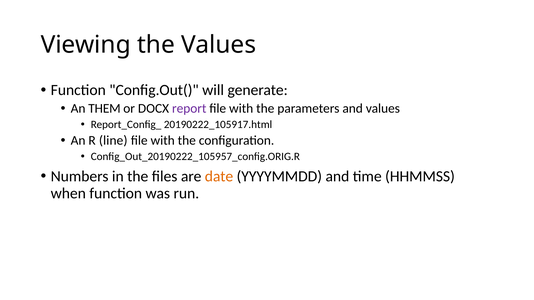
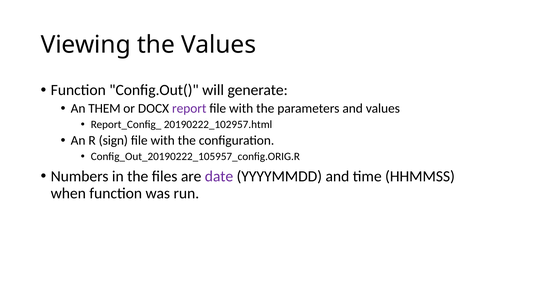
20190222_105917.html: 20190222_105917.html -> 20190222_102957.html
line: line -> sign
date colour: orange -> purple
